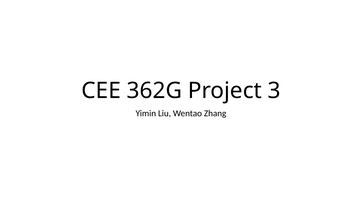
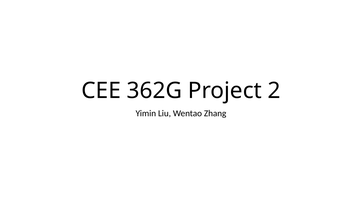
3: 3 -> 2
